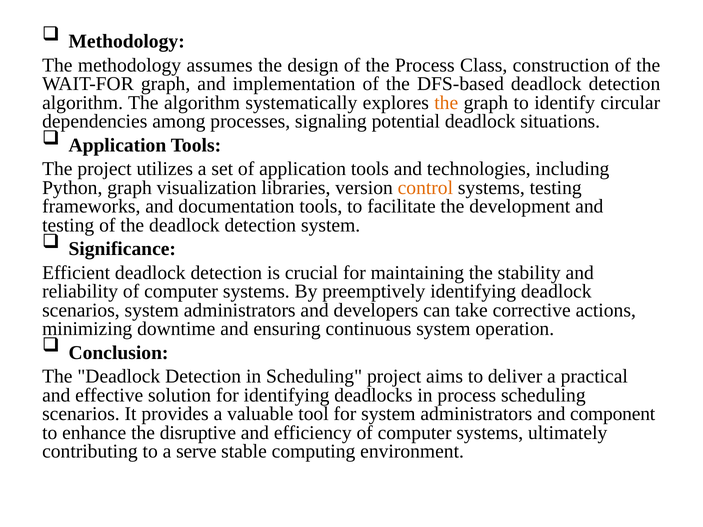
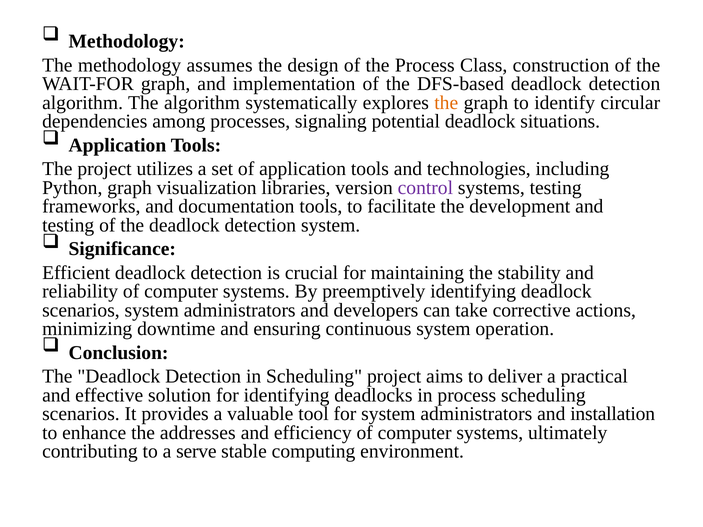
control colour: orange -> purple
component: component -> installation
disruptive: disruptive -> addresses
